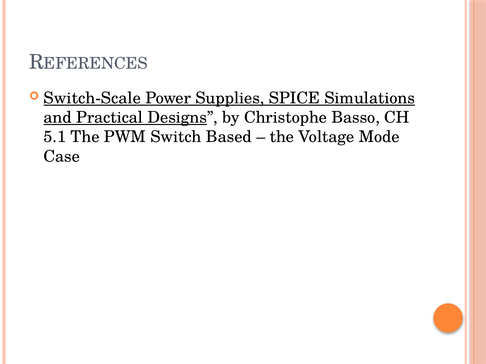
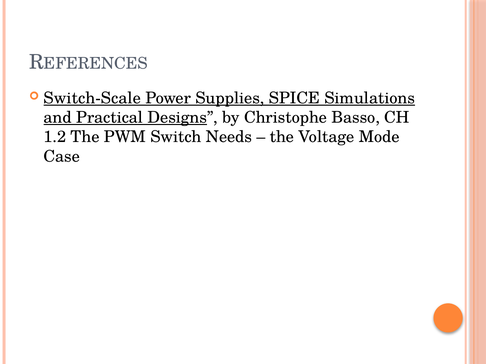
5.1: 5.1 -> 1.2
Based: Based -> Needs
